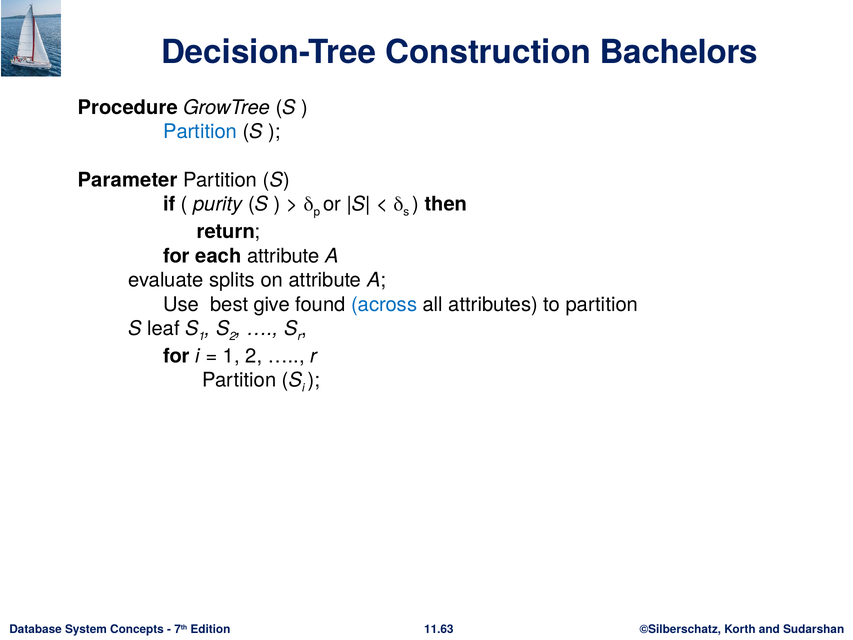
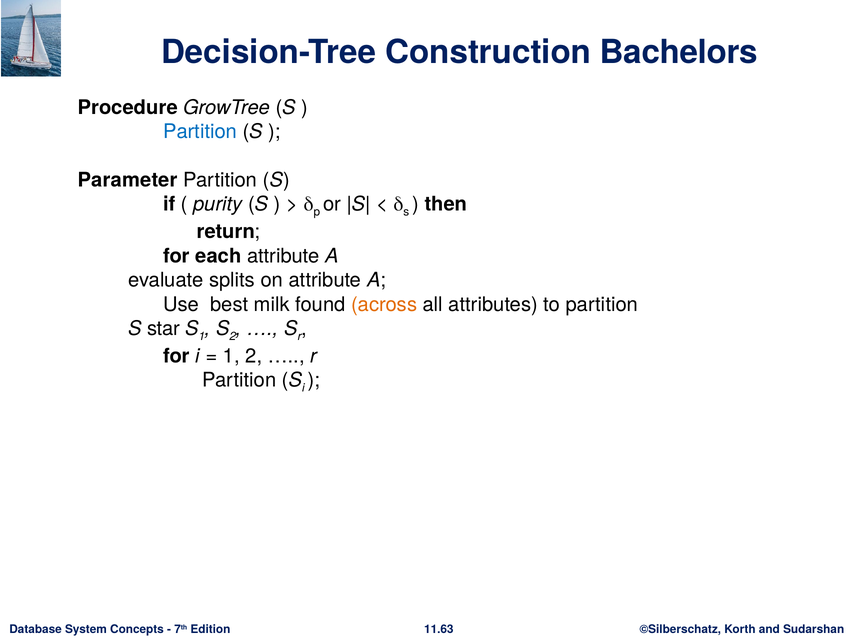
give: give -> milk
across colour: blue -> orange
leaf: leaf -> star
